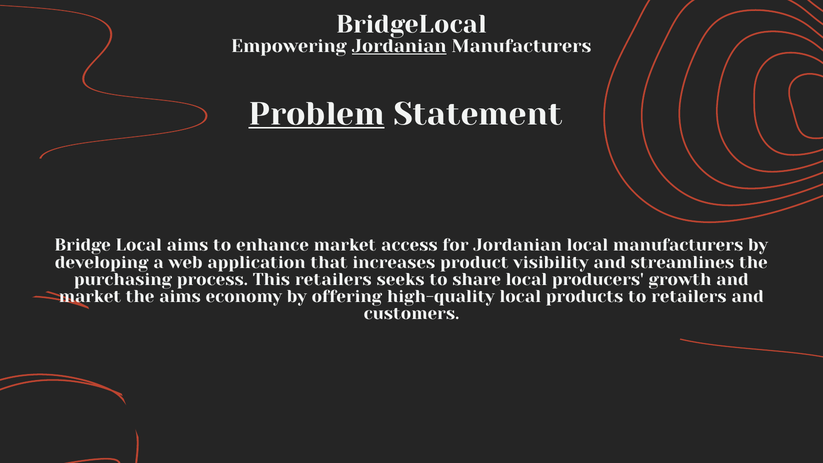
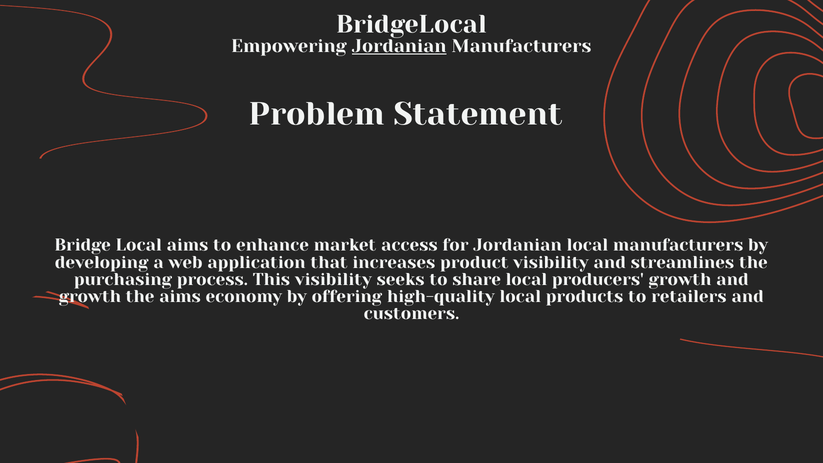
Problem underline: present -> none
This retailers: retailers -> visibility
market at (90, 297): market -> growth
